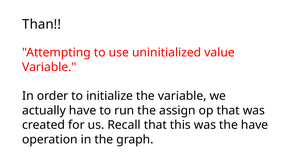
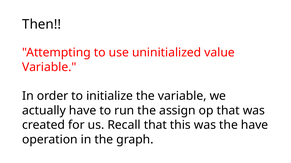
Than: Than -> Then
